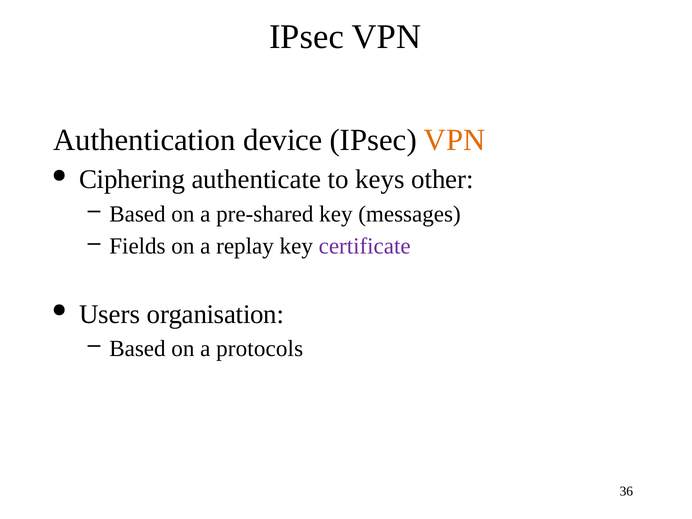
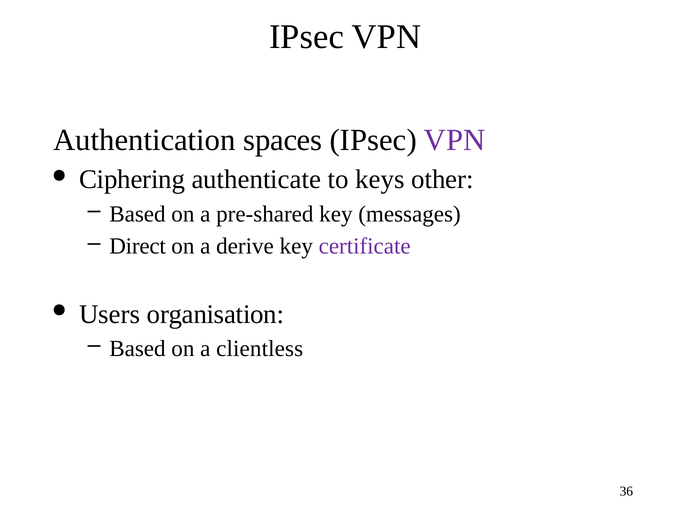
device: device -> spaces
VPN at (455, 140) colour: orange -> purple
Fields: Fields -> Direct
replay: replay -> derive
protocols: protocols -> clientless
